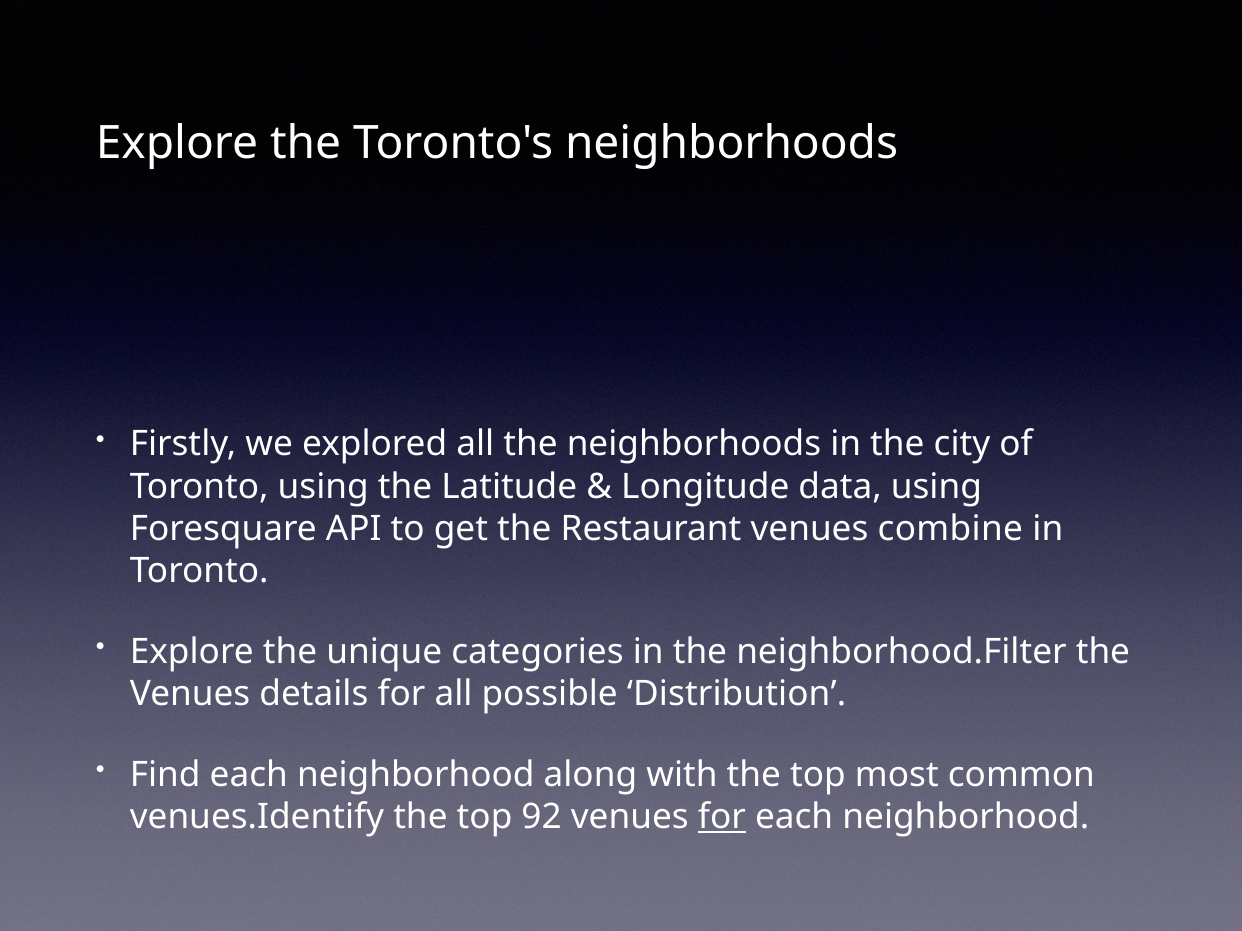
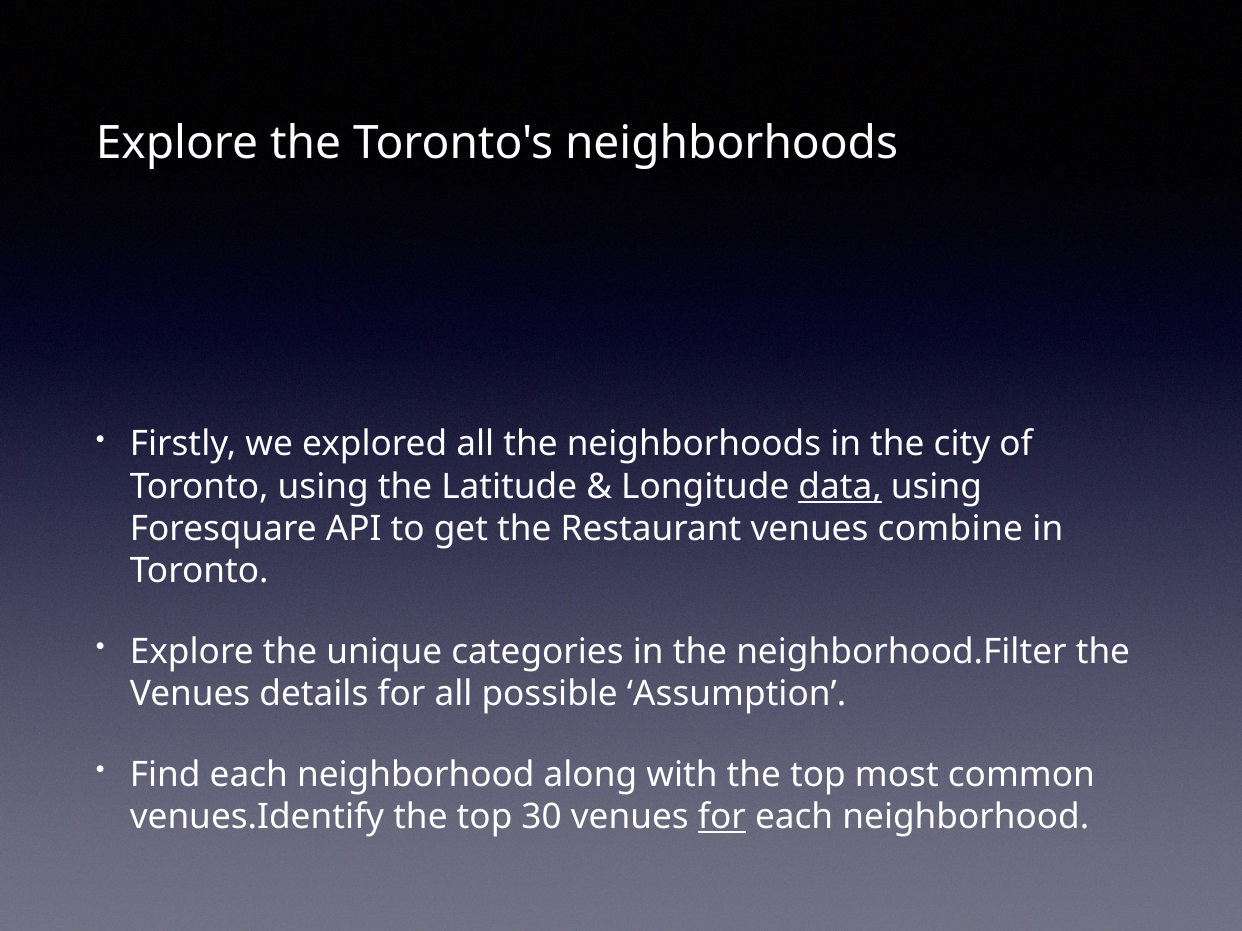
data underline: none -> present
Distribution: Distribution -> Assumption
92: 92 -> 30
